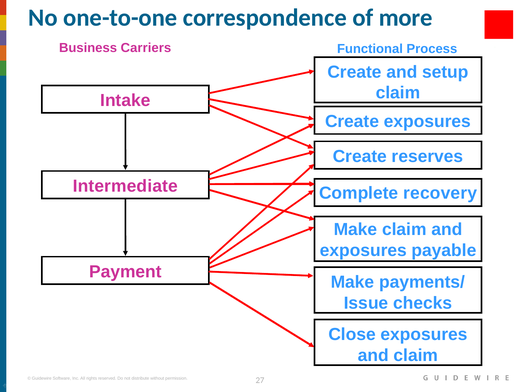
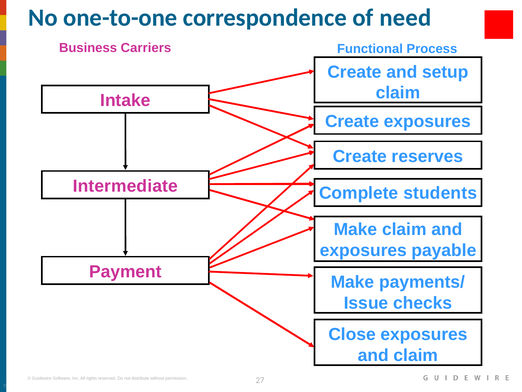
more: more -> need
recovery: recovery -> students
